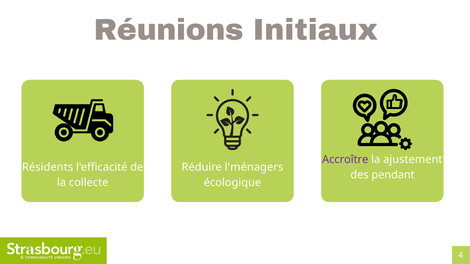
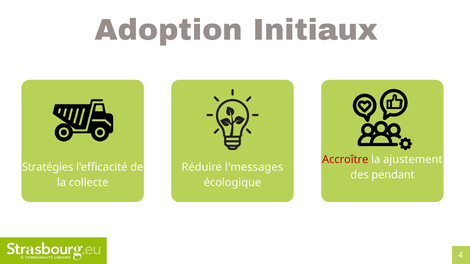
Réunions: Réunions -> Adoption
Accroître colour: purple -> red
Résidents: Résidents -> Stratégies
l'ménagers: l'ménagers -> l'messages
